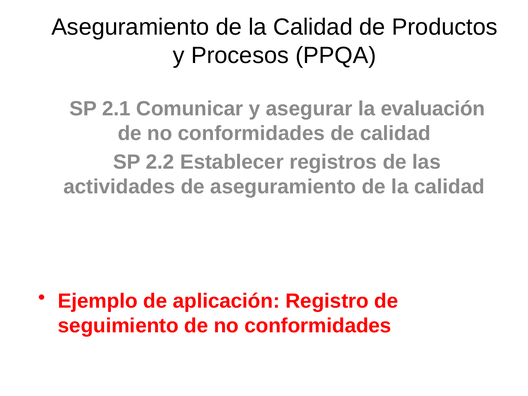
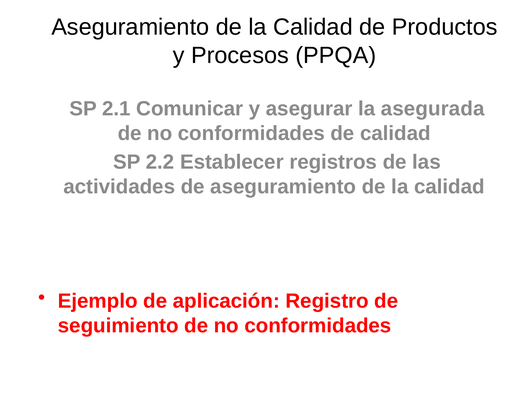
evaluación: evaluación -> asegurada
